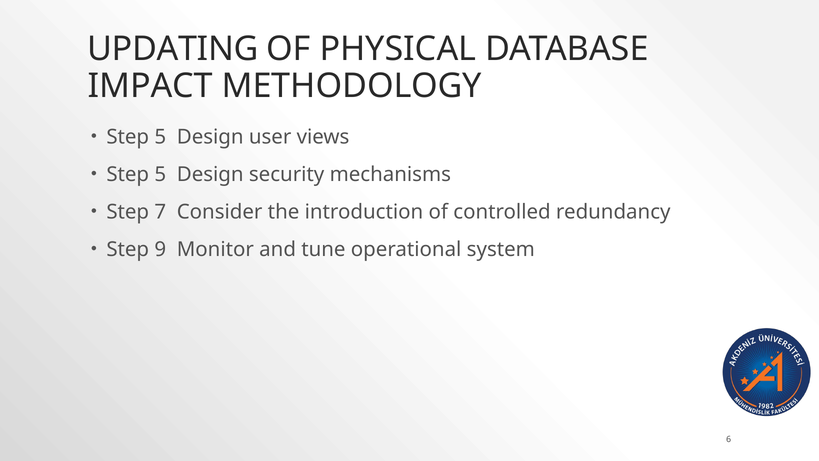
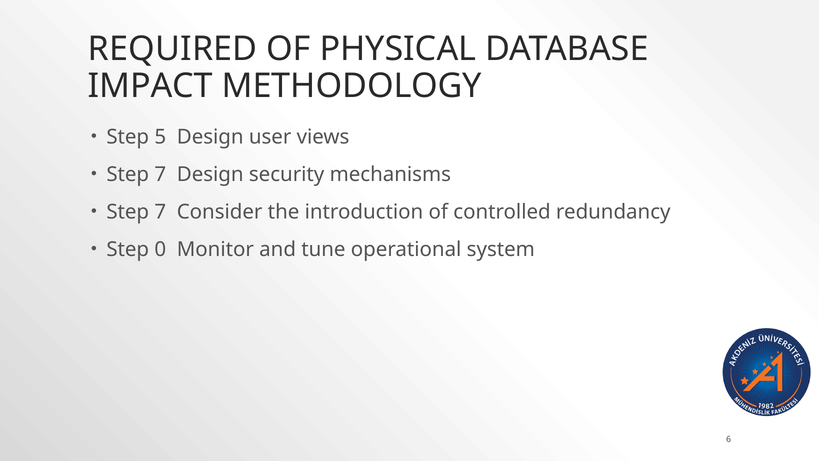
UPDATING: UPDATING -> REQUIRED
5 at (160, 174): 5 -> 7
9: 9 -> 0
